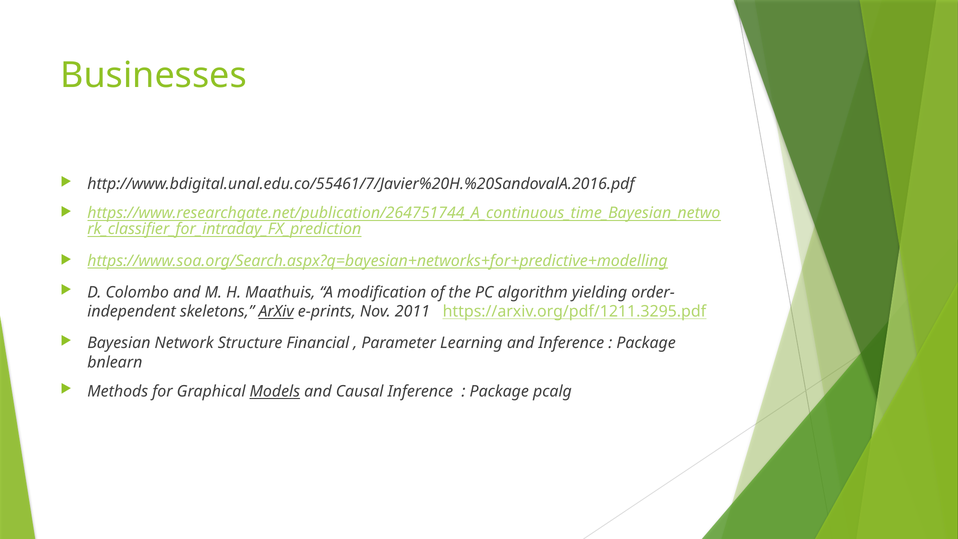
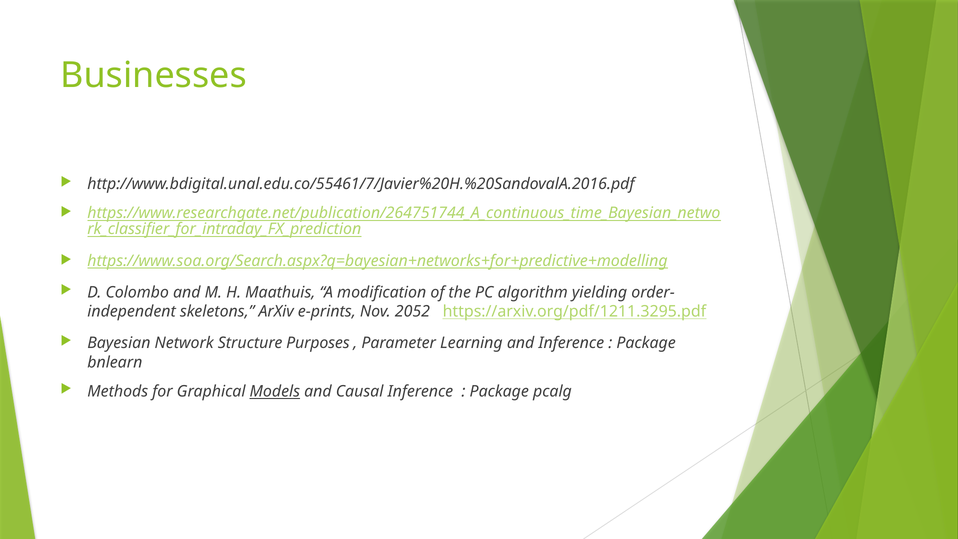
ArXiv underline: present -> none
2011: 2011 -> 2052
Financial: Financial -> Purposes
